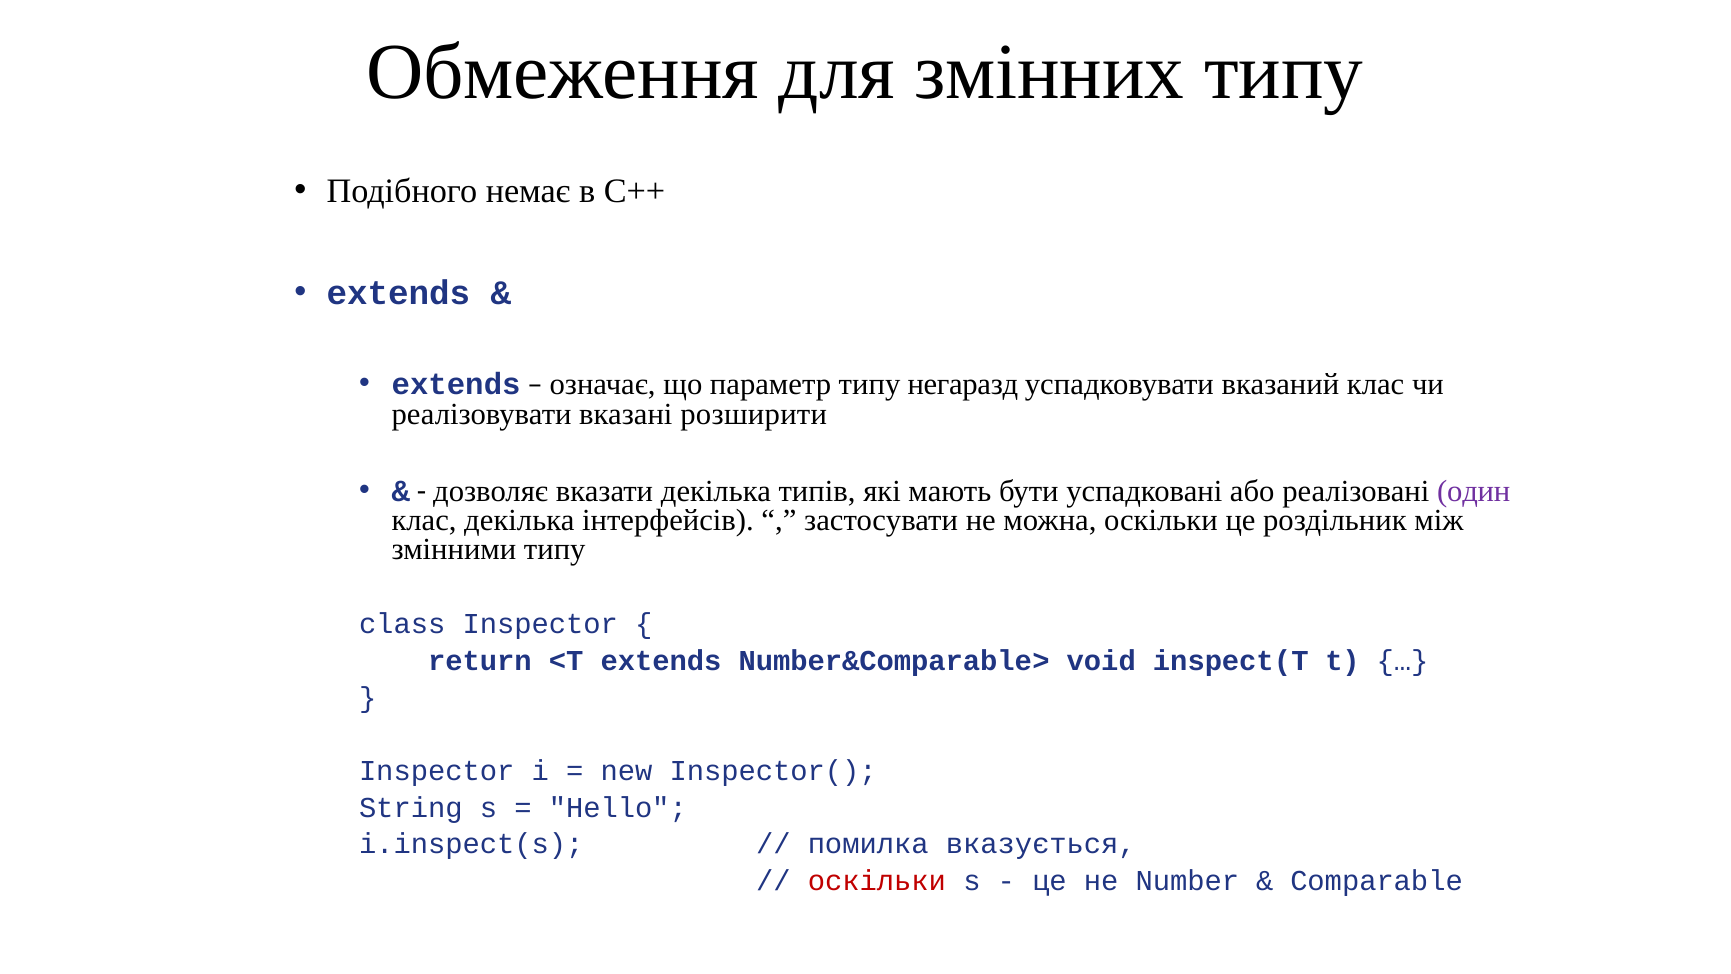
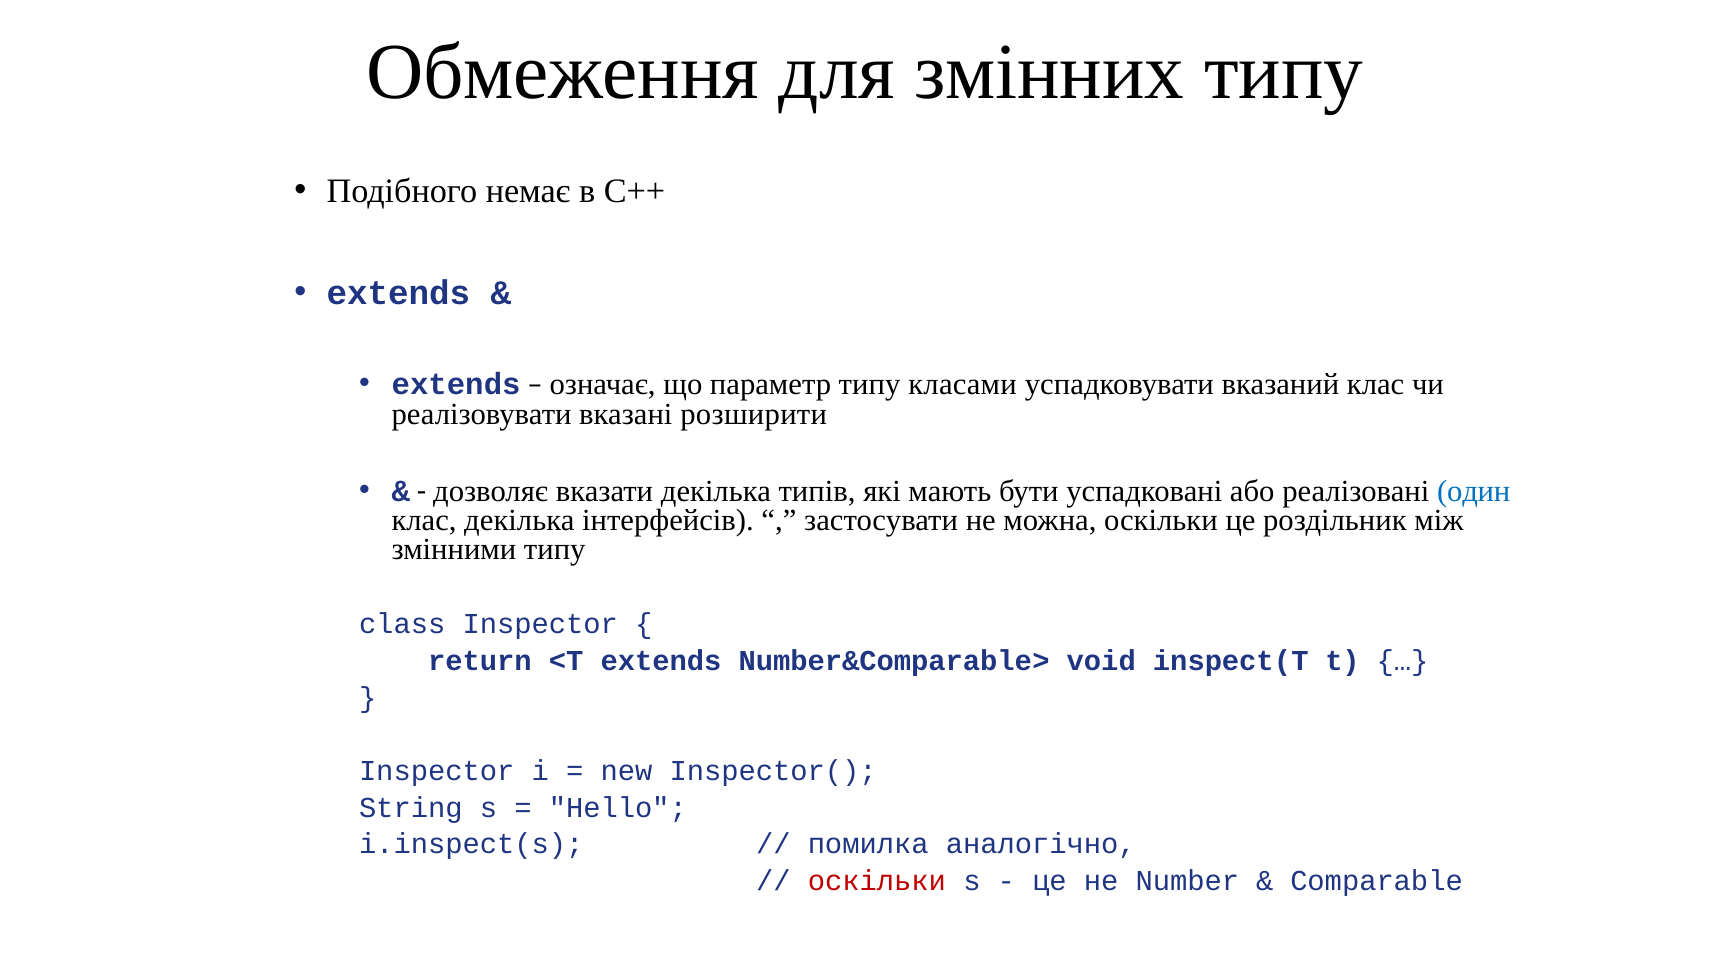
негаразд: негаразд -> класами
один colour: purple -> blue
вказується: вказується -> аналогічно
